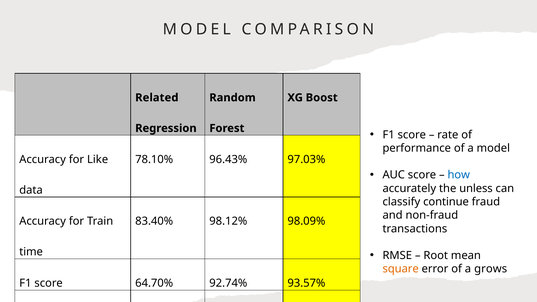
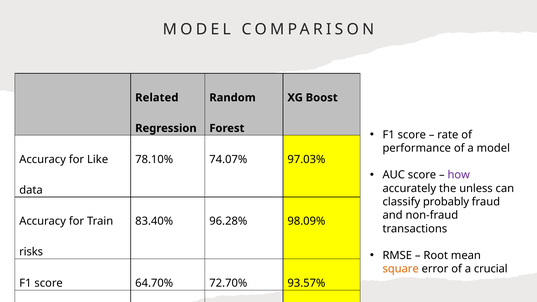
96.43%: 96.43% -> 74.07%
how colour: blue -> purple
continue: continue -> probably
98.12%: 98.12% -> 96.28%
time: time -> risks
grows: grows -> crucial
92.74%: 92.74% -> 72.70%
